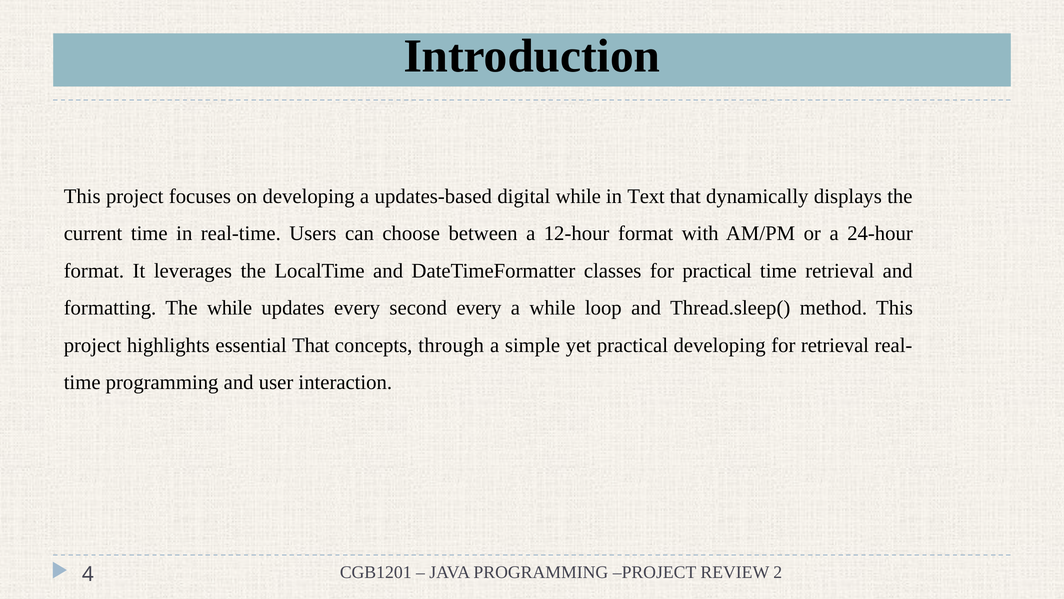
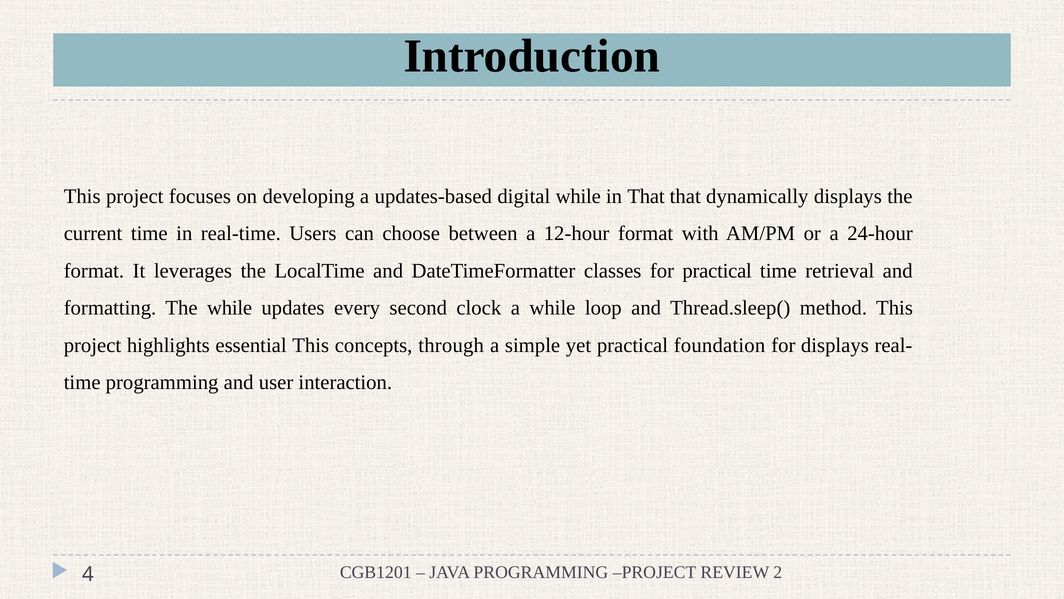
in Text: Text -> That
second every: every -> clock
essential That: That -> This
practical developing: developing -> foundation
for retrieval: retrieval -> displays
